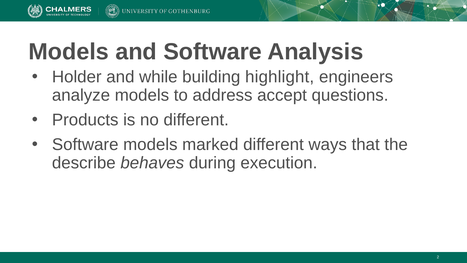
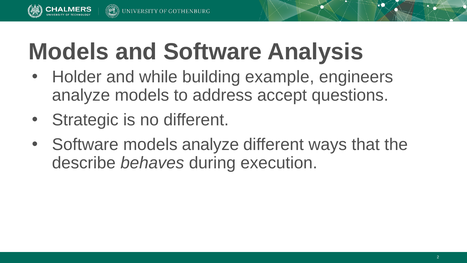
highlight: highlight -> example
Products: Products -> Strategic
models marked: marked -> analyze
